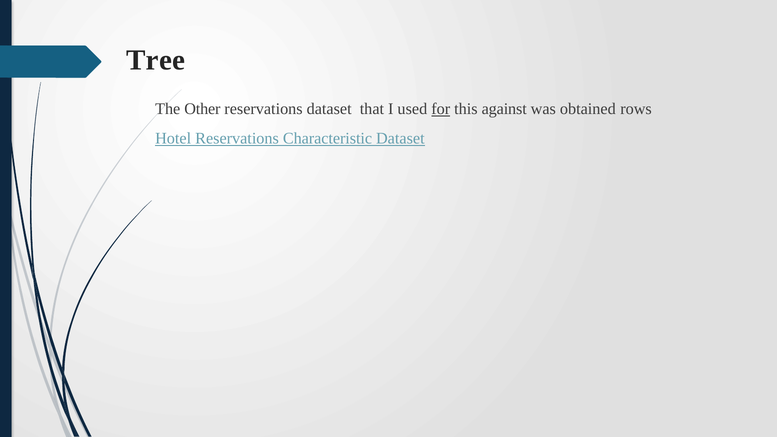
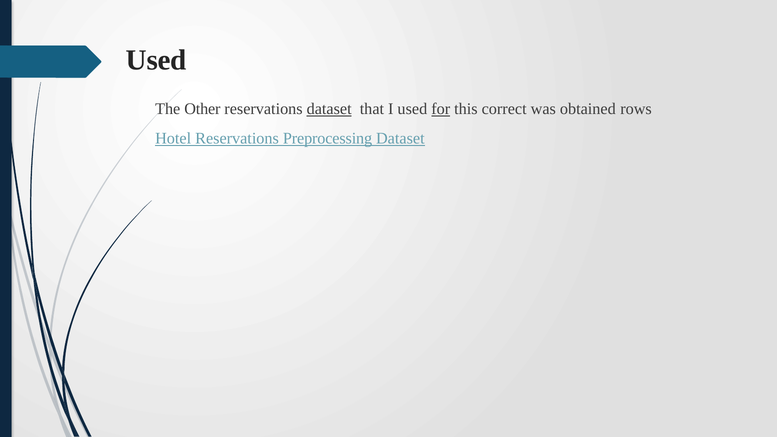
Tree at (156, 60): Tree -> Used
dataset at (329, 109) underline: none -> present
against: against -> correct
Characteristic: Characteristic -> Preprocessing
